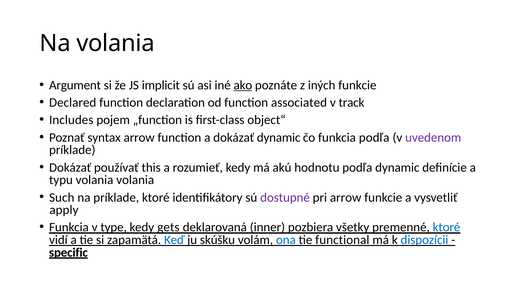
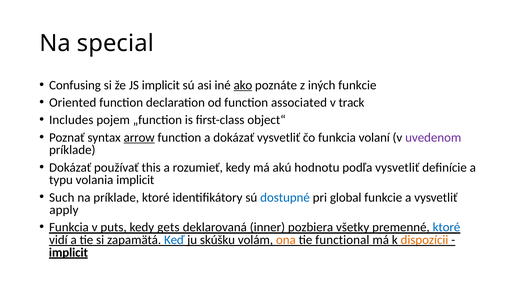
Na volania: volania -> special
Argument: Argument -> Confusing
Declared: Declared -> Oriented
arrow at (139, 137) underline: none -> present
dokázať dynamic: dynamic -> vysvetliť
funkcia podľa: podľa -> volaní
podľa dynamic: dynamic -> vysvetliť
volania volania: volania -> implicit
dostupné colour: purple -> blue
pri arrow: arrow -> global
type: type -> puts
ona colour: blue -> orange
dispozícii colour: blue -> orange
specific at (68, 252): specific -> implicit
